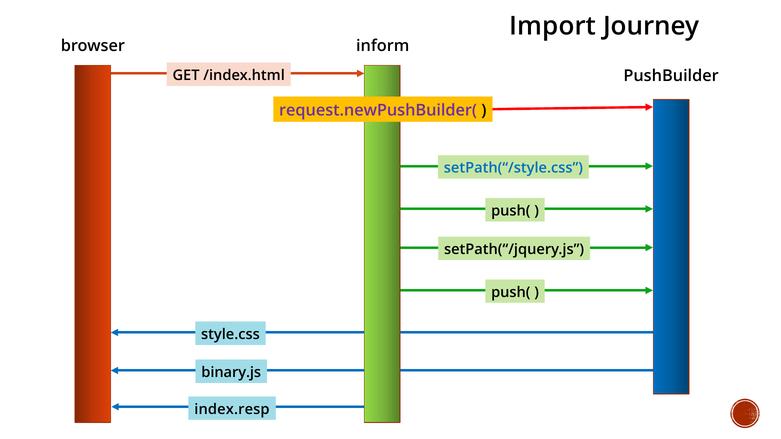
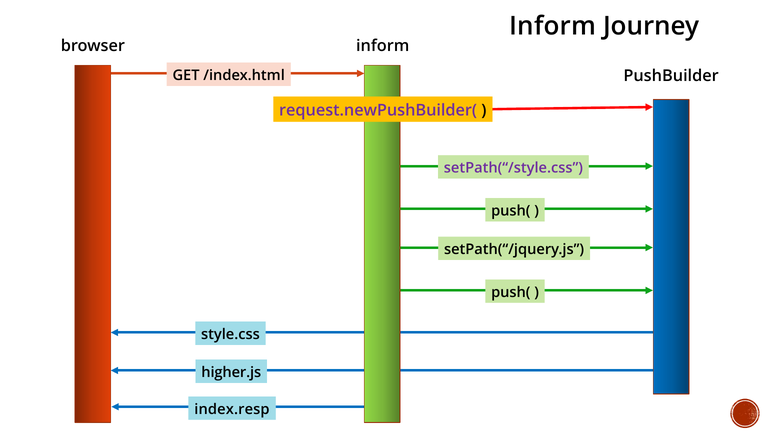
Import at (553, 26): Import -> Inform
setPath(“/style.css colour: blue -> purple
binary.js: binary.js -> higher.js
